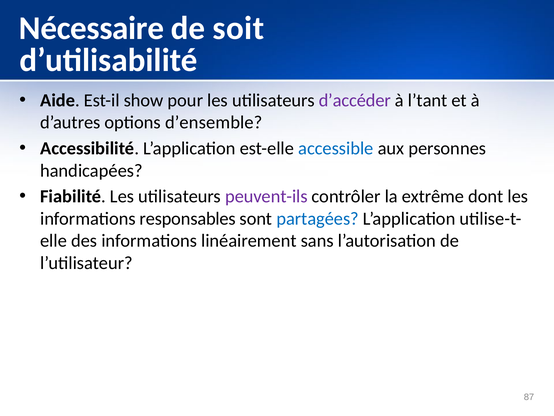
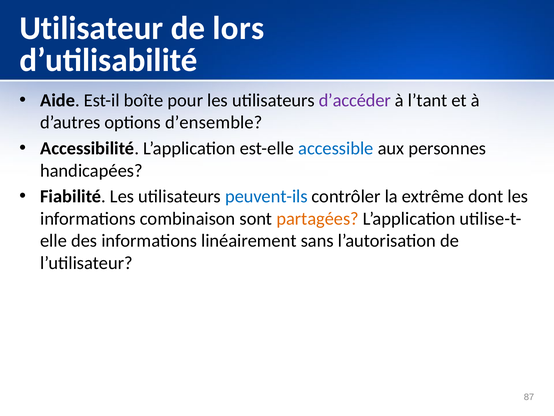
Nécessaire: Nécessaire -> Utilisateur
soit: soit -> lors
show: show -> boîte
peuvent-ils colour: purple -> blue
responsables: responsables -> combinaison
partagées colour: blue -> orange
